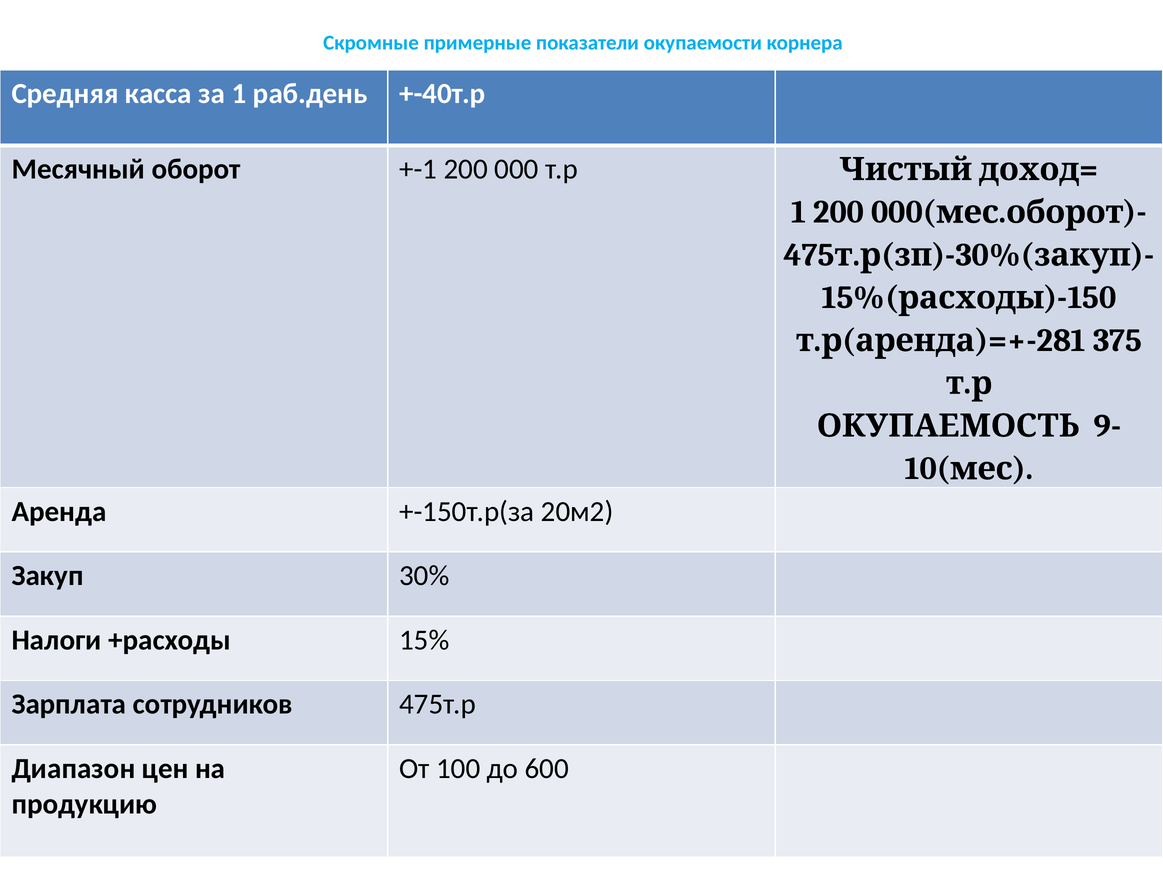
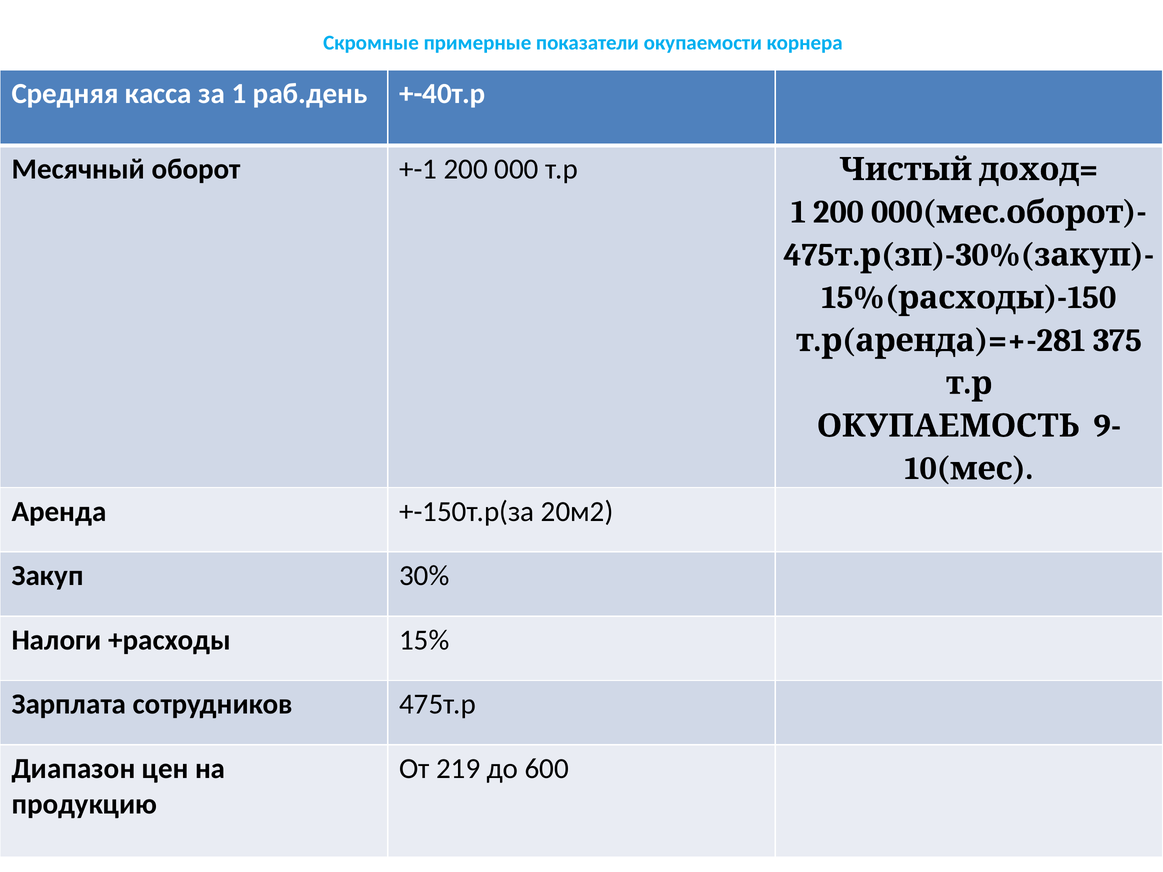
100: 100 -> 219
